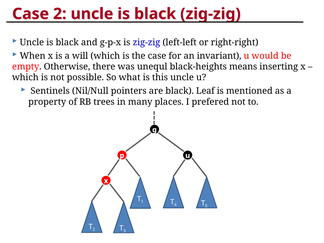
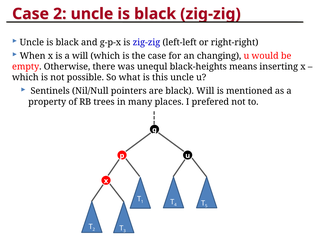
invariant: invariant -> changing
black Leaf: Leaf -> Will
